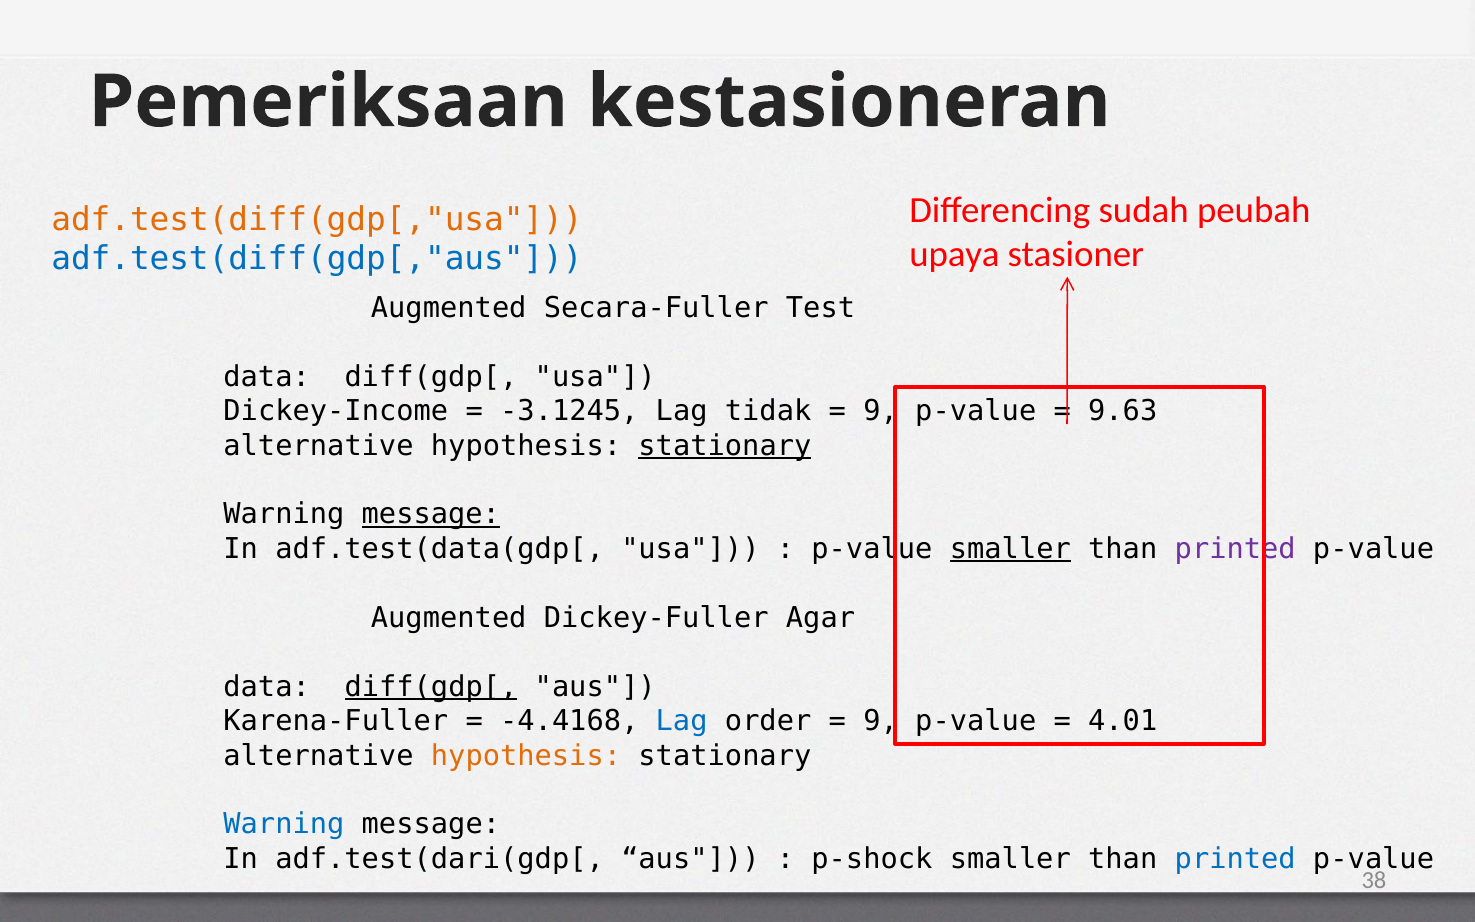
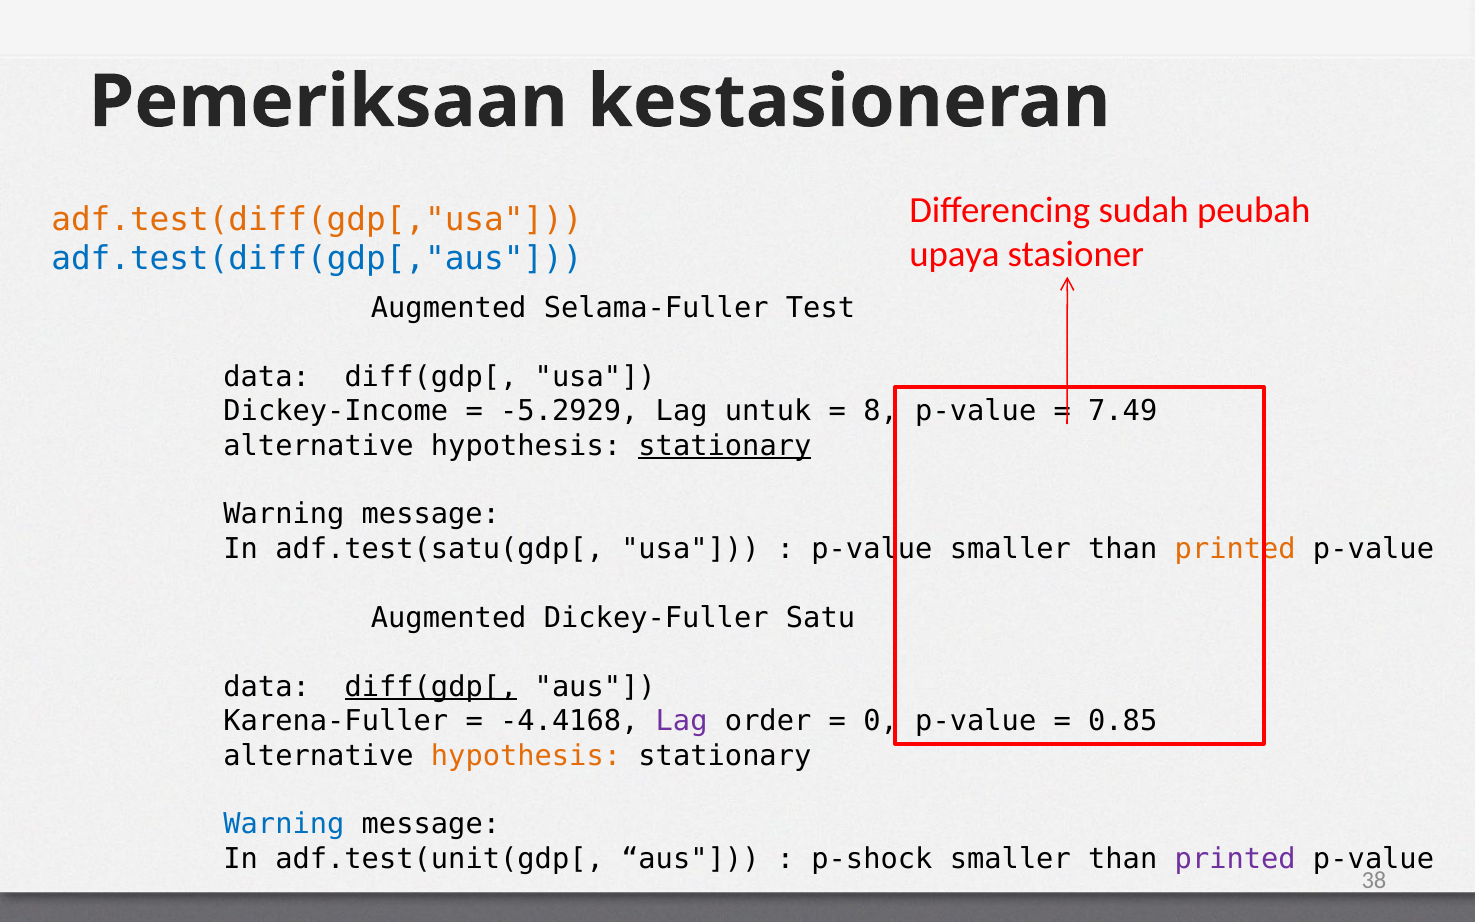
Secara-Fuller: Secara-Fuller -> Selama-Fuller
-3.1245: -3.1245 -> -5.2929
tidak: tidak -> untuk
9 at (881, 411): 9 -> 8
9.63: 9.63 -> 7.49
message at (431, 514) underline: present -> none
adf.test(data(gdp[: adf.test(data(gdp[ -> adf.test(satu(gdp[
smaller at (1010, 549) underline: present -> none
printed at (1235, 549) colour: purple -> orange
Agar: Agar -> Satu
Lag at (682, 721) colour: blue -> purple
9 at (881, 721): 9 -> 0
4.01: 4.01 -> 0.85
adf.test(dari(gdp[: adf.test(dari(gdp[ -> adf.test(unit(gdp[
printed at (1235, 859) colour: blue -> purple
